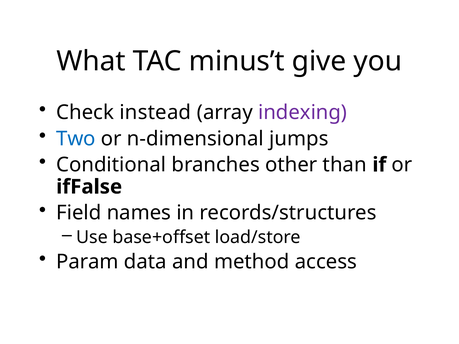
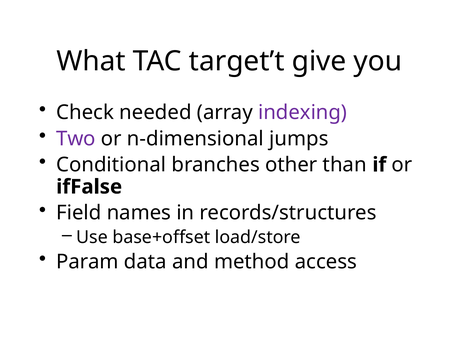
minus’t: minus’t -> target’t
instead: instead -> needed
Two colour: blue -> purple
